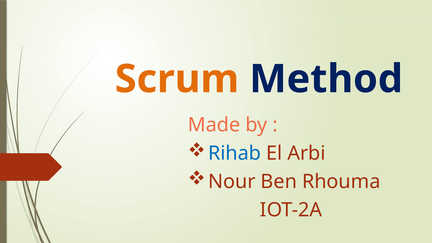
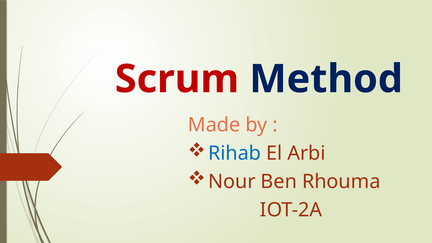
Scrum colour: orange -> red
